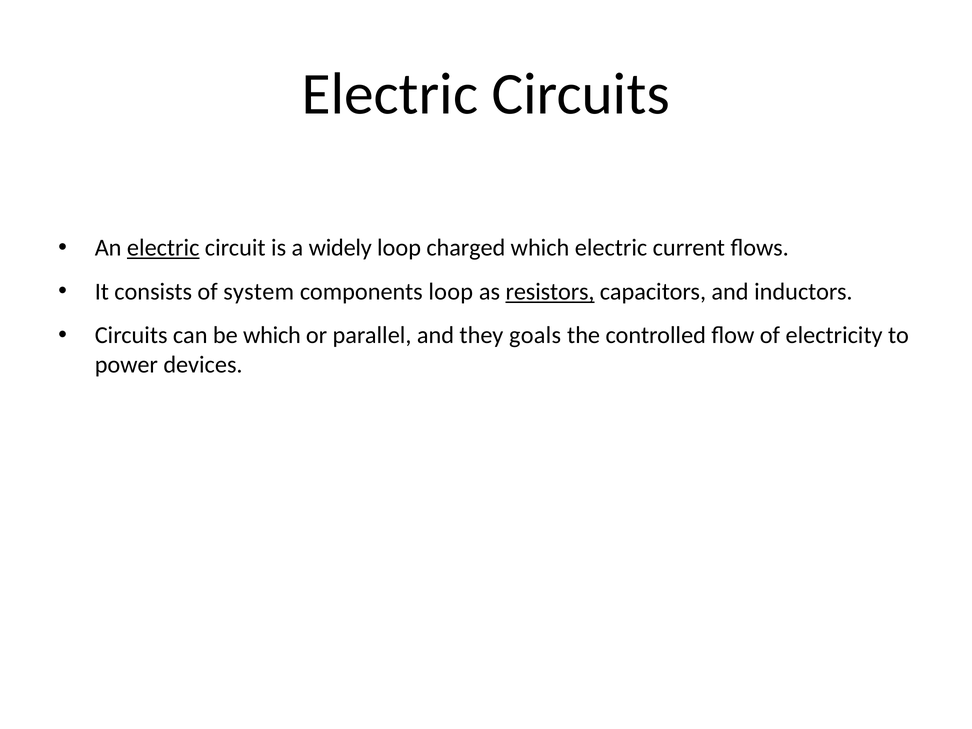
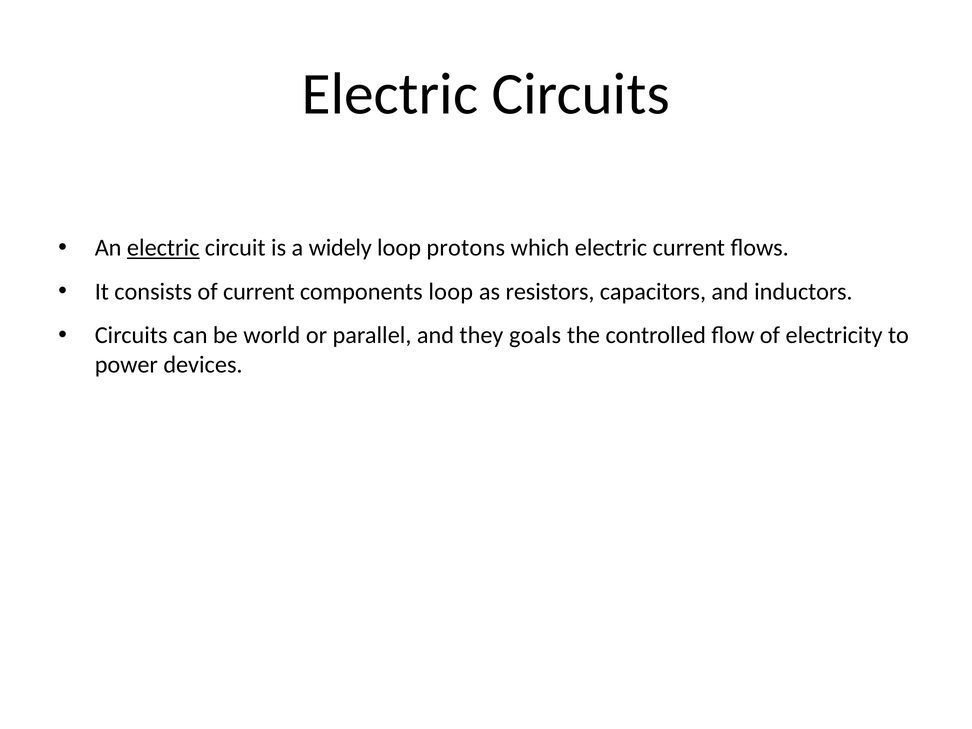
charged: charged -> protons
of system: system -> current
resistors underline: present -> none
be which: which -> world
